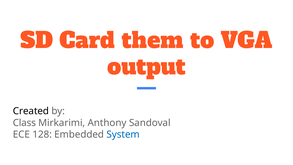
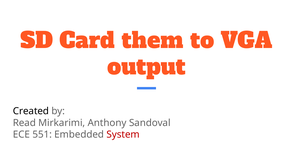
Class: Class -> Read
128: 128 -> 551
System colour: blue -> red
